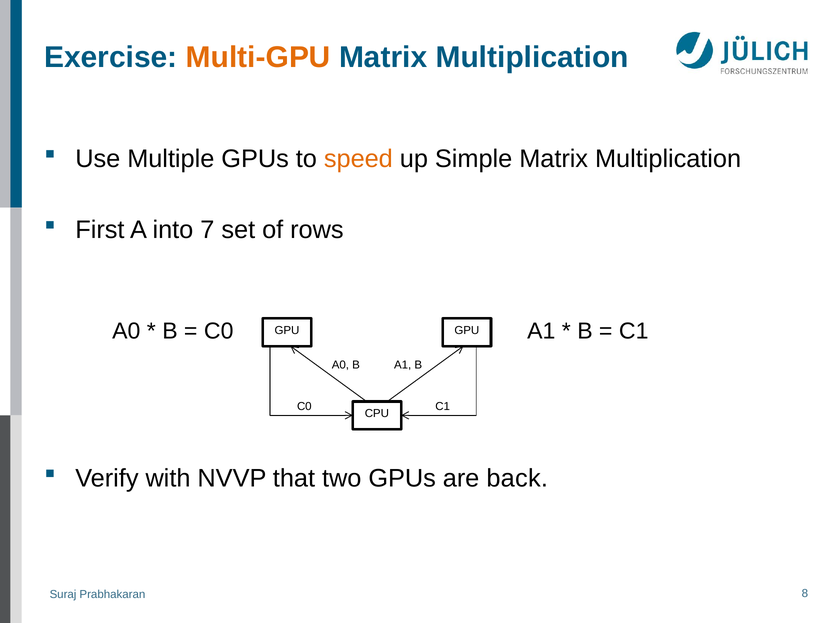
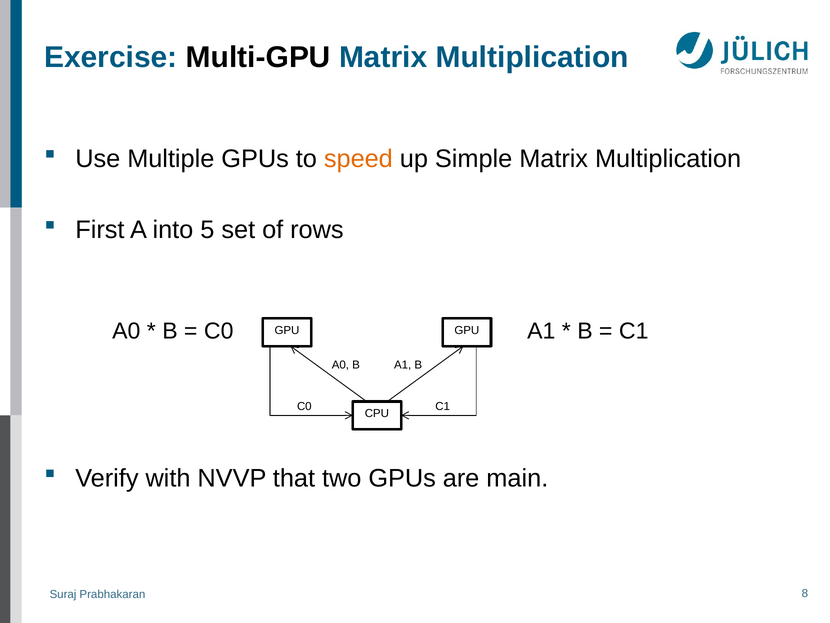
Multi-GPU colour: orange -> black
7: 7 -> 5
back: back -> main
